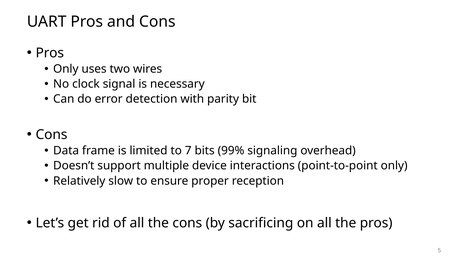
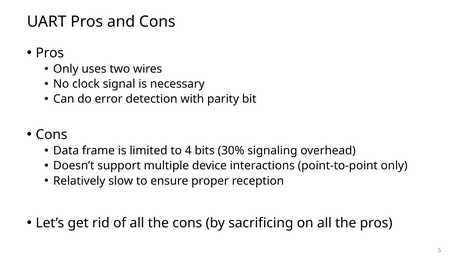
7: 7 -> 4
99%: 99% -> 30%
